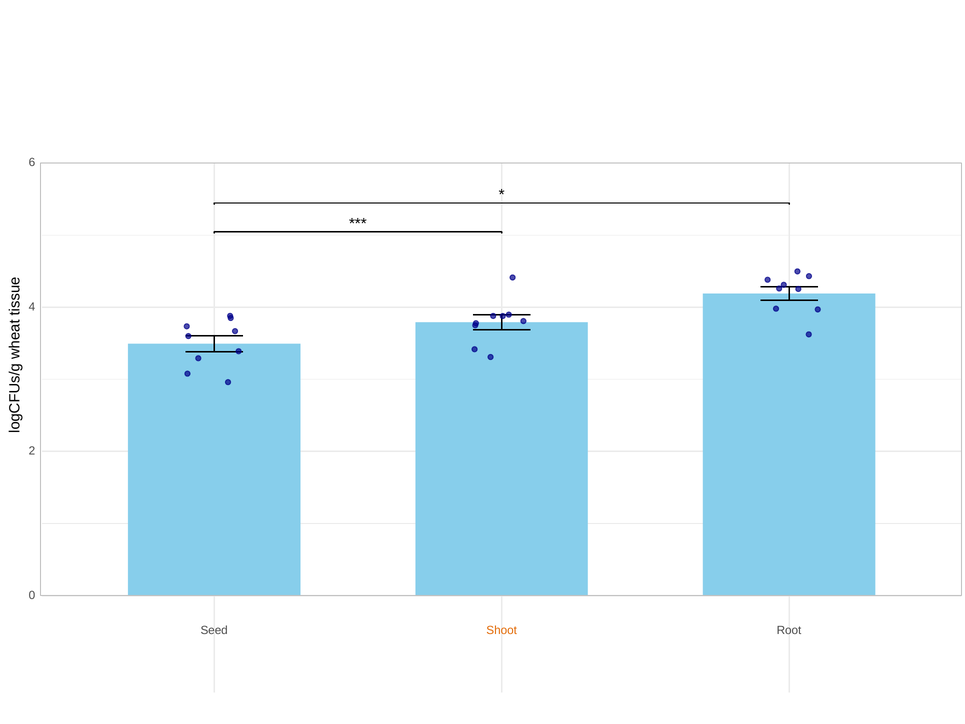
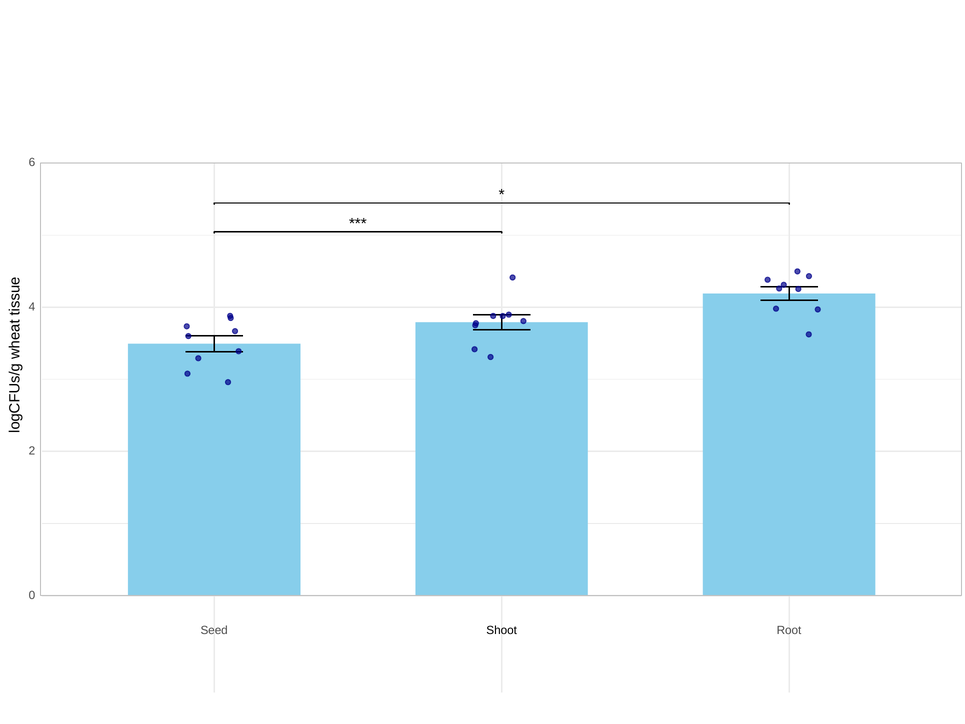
Shoot colour: orange -> black
